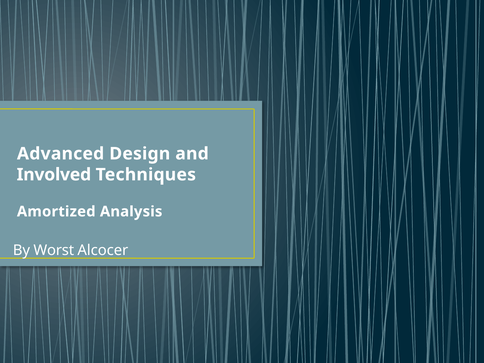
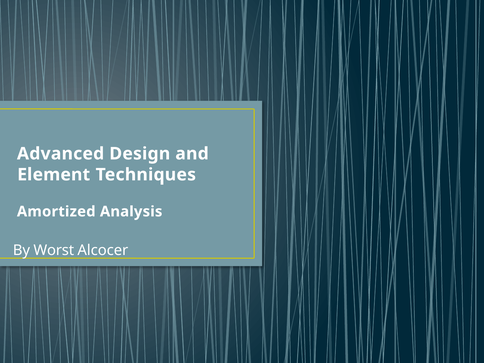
Involved: Involved -> Element
